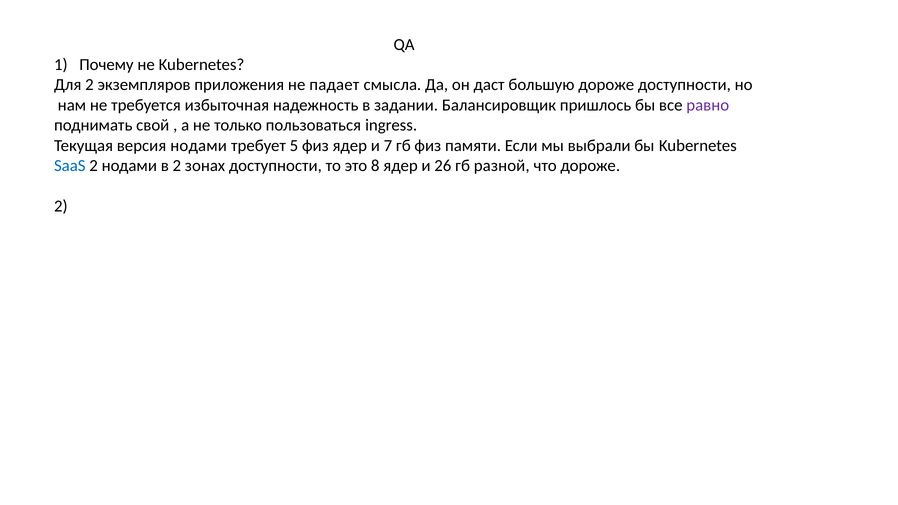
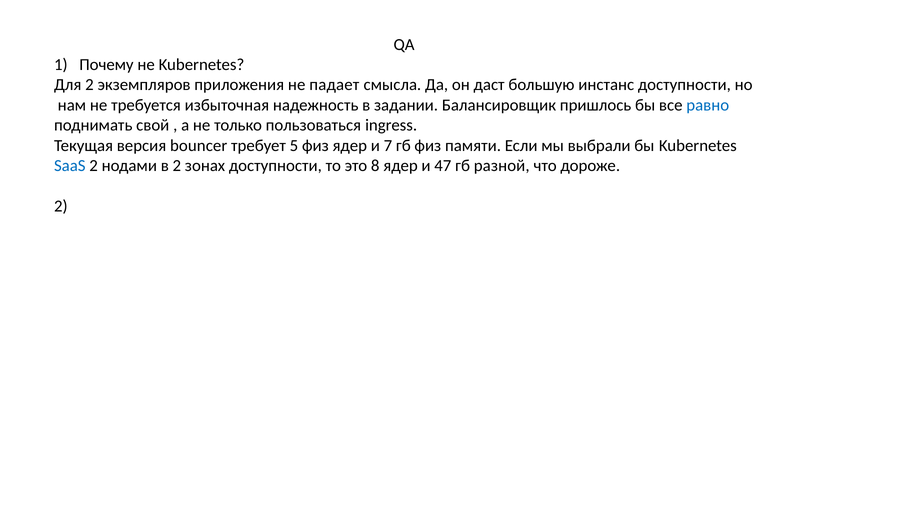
большую дороже: дороже -> инстанс
равно colour: purple -> blue
версия нодами: нодами -> bouncer
26: 26 -> 47
